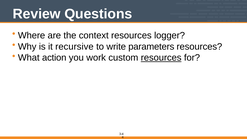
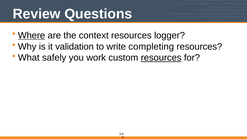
Where underline: none -> present
recursive: recursive -> validation
parameters: parameters -> completing
action: action -> safely
